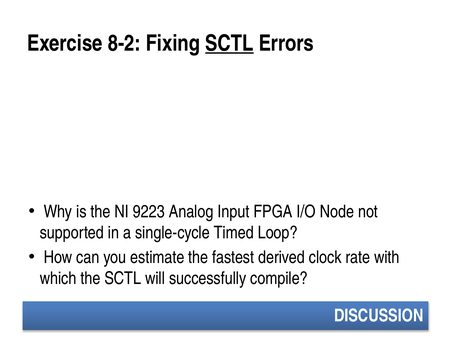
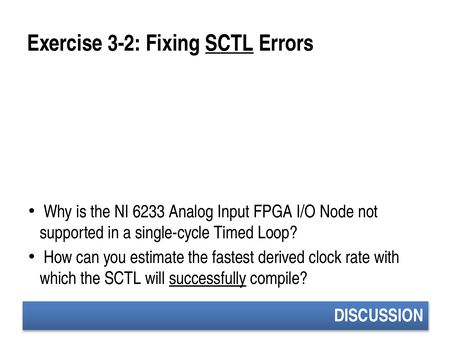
8-2: 8-2 -> 3-2
9223: 9223 -> 6233
successfully underline: none -> present
